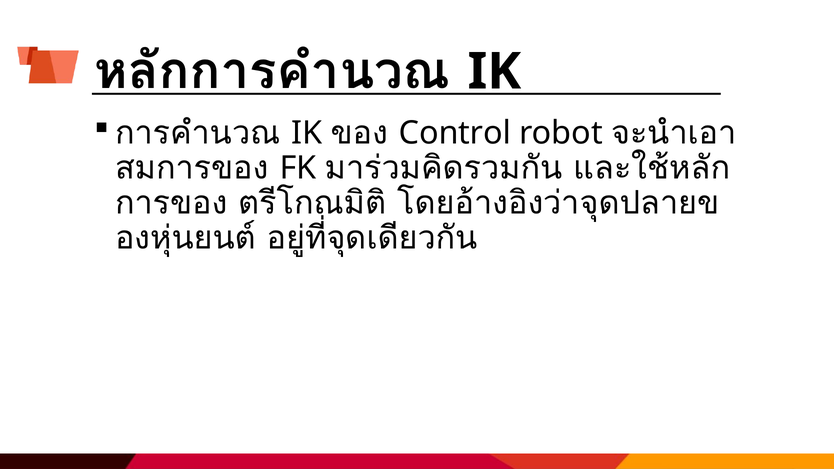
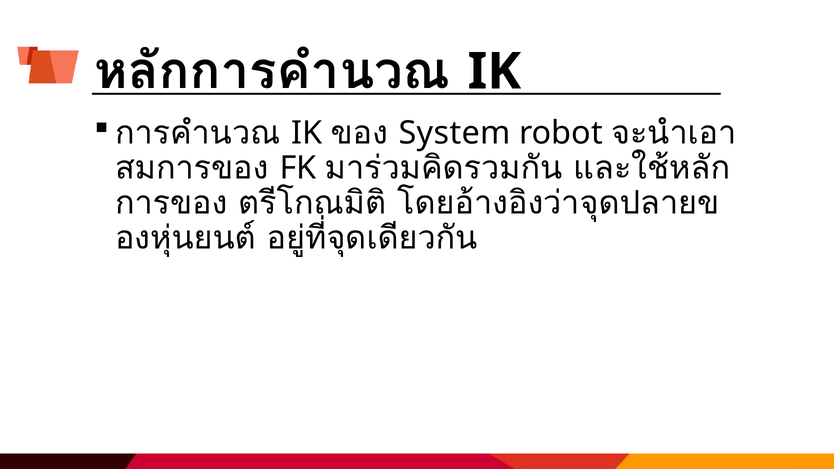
Control: Control -> System
